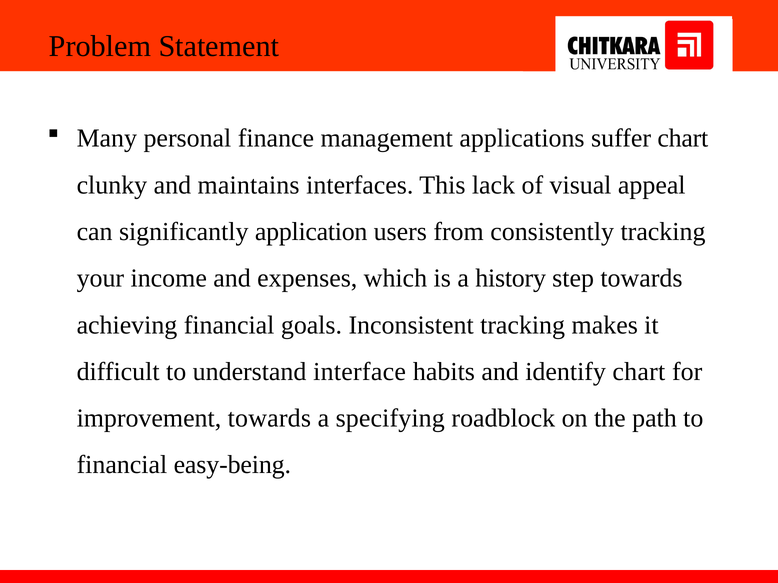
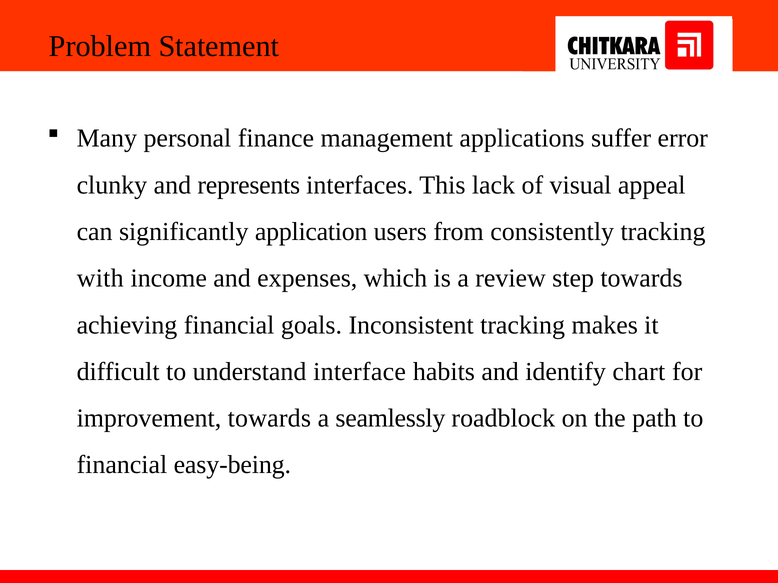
suffer chart: chart -> error
maintains: maintains -> represents
your: your -> with
history: history -> review
specifying: specifying -> seamlessly
